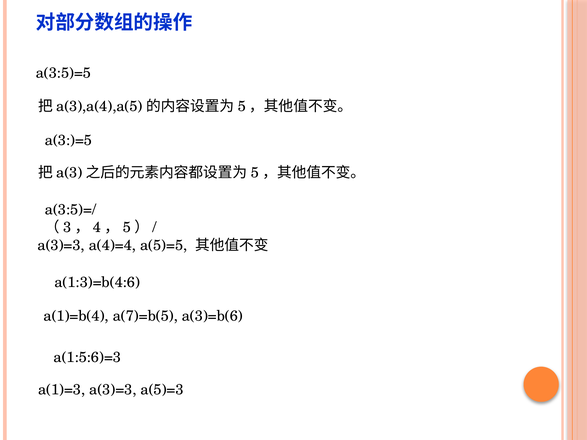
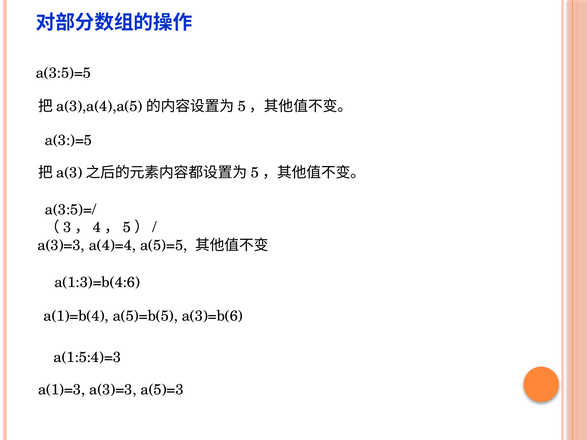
a(7)=b(5: a(7)=b(5 -> a(5)=b(5
a(1:5:6)=3: a(1:5:6)=3 -> a(1:5:4)=3
